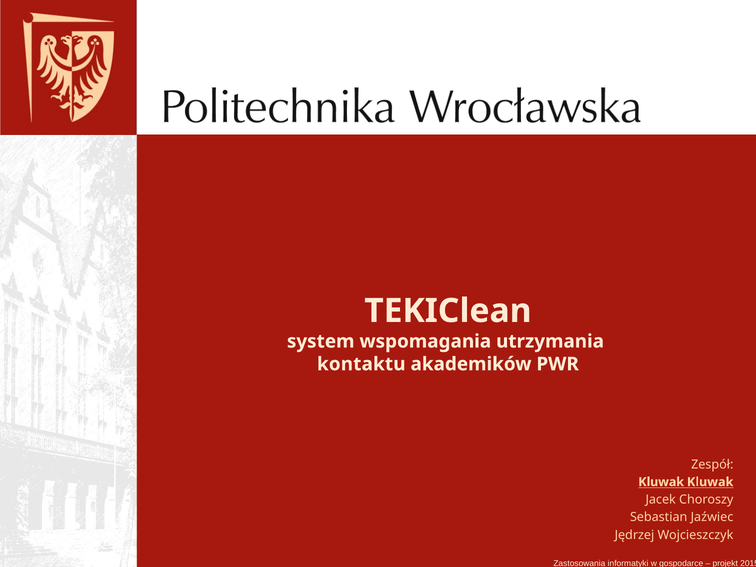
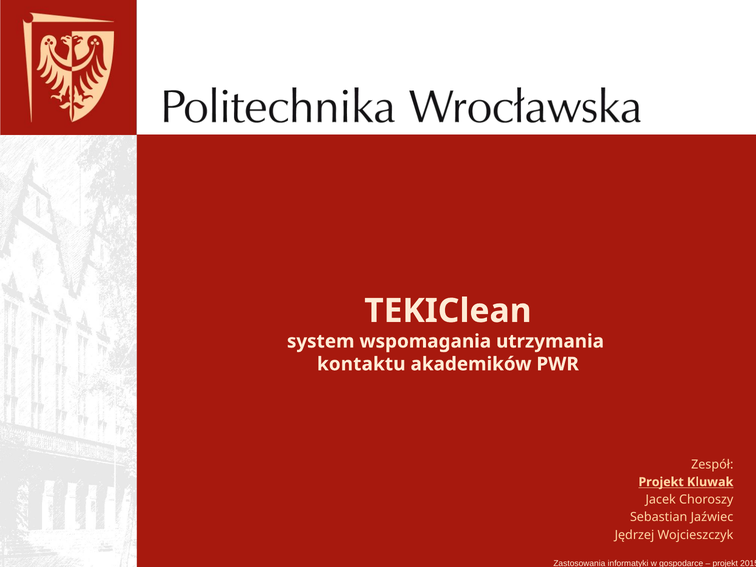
Kluwak at (661, 482): Kluwak -> Projekt
